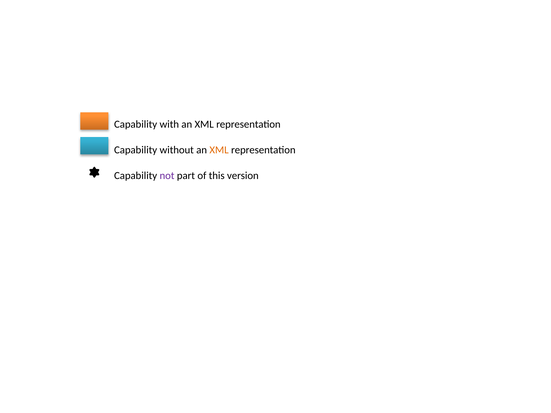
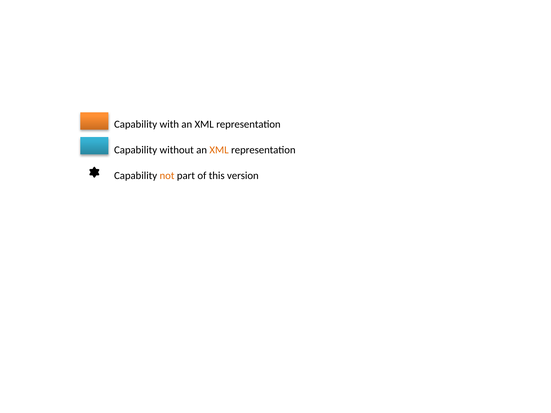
not colour: purple -> orange
